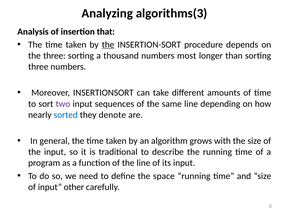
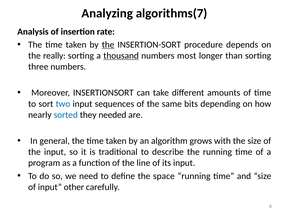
algorithms(3: algorithms(3 -> algorithms(7
that: that -> rate
the three: three -> really
thousand underline: none -> present
two colour: purple -> blue
same line: line -> bits
denote: denote -> needed
